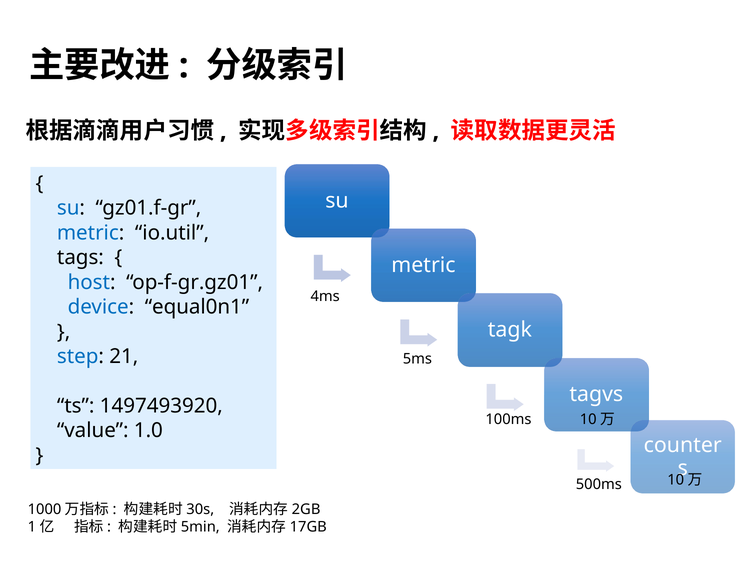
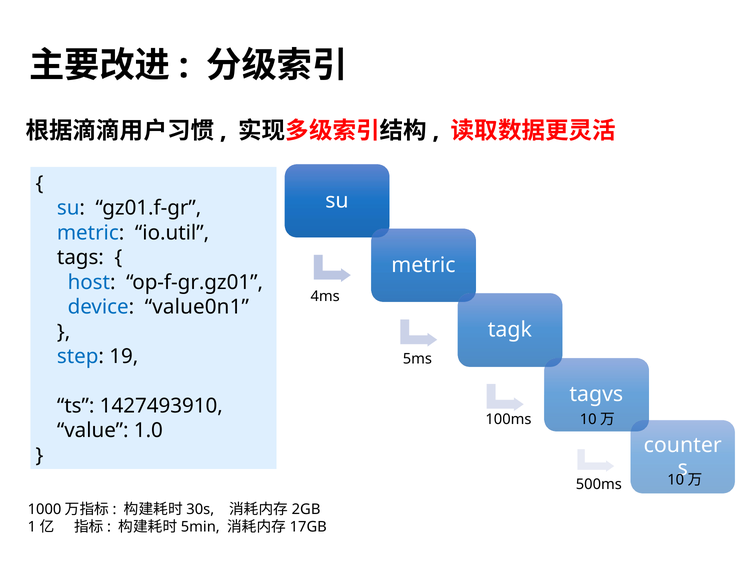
equal0n1: equal0n1 -> value0n1
21: 21 -> 19
1497493920: 1497493920 -> 1427493910
